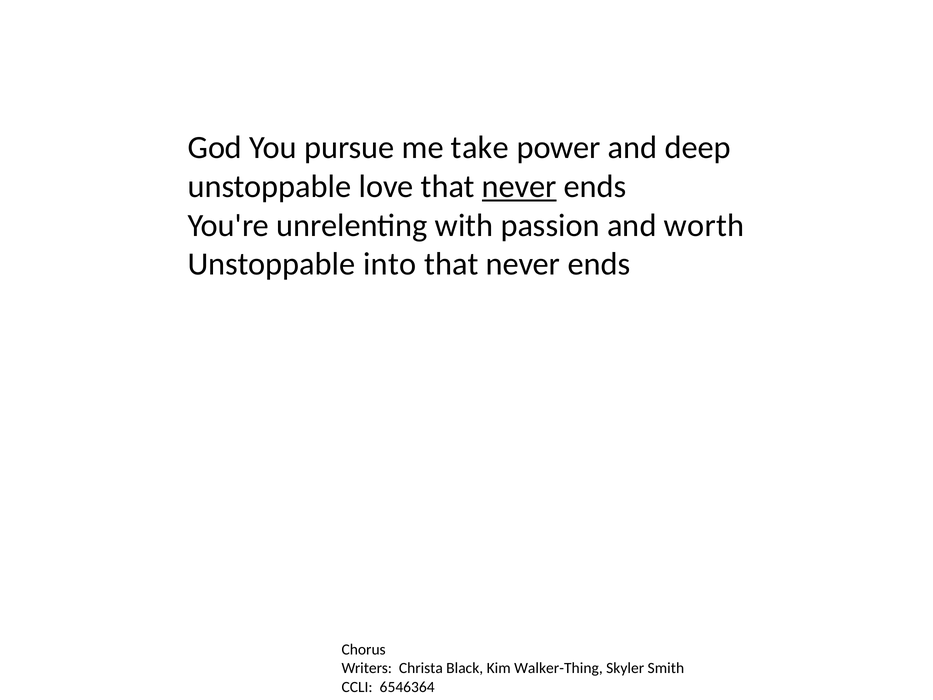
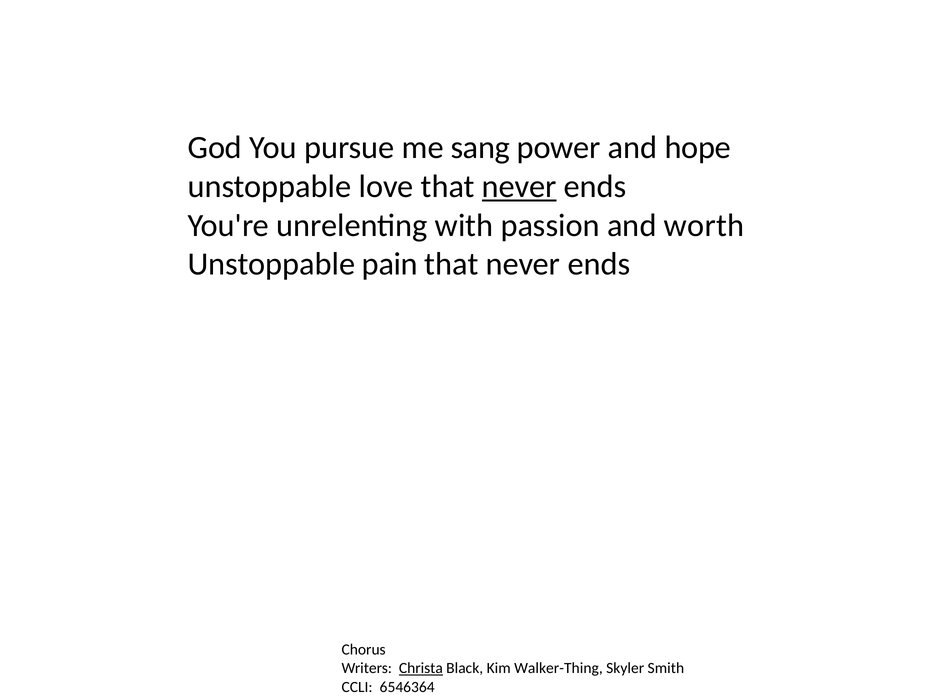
take: take -> sang
deep: deep -> hope
into: into -> pain
Christa underline: none -> present
